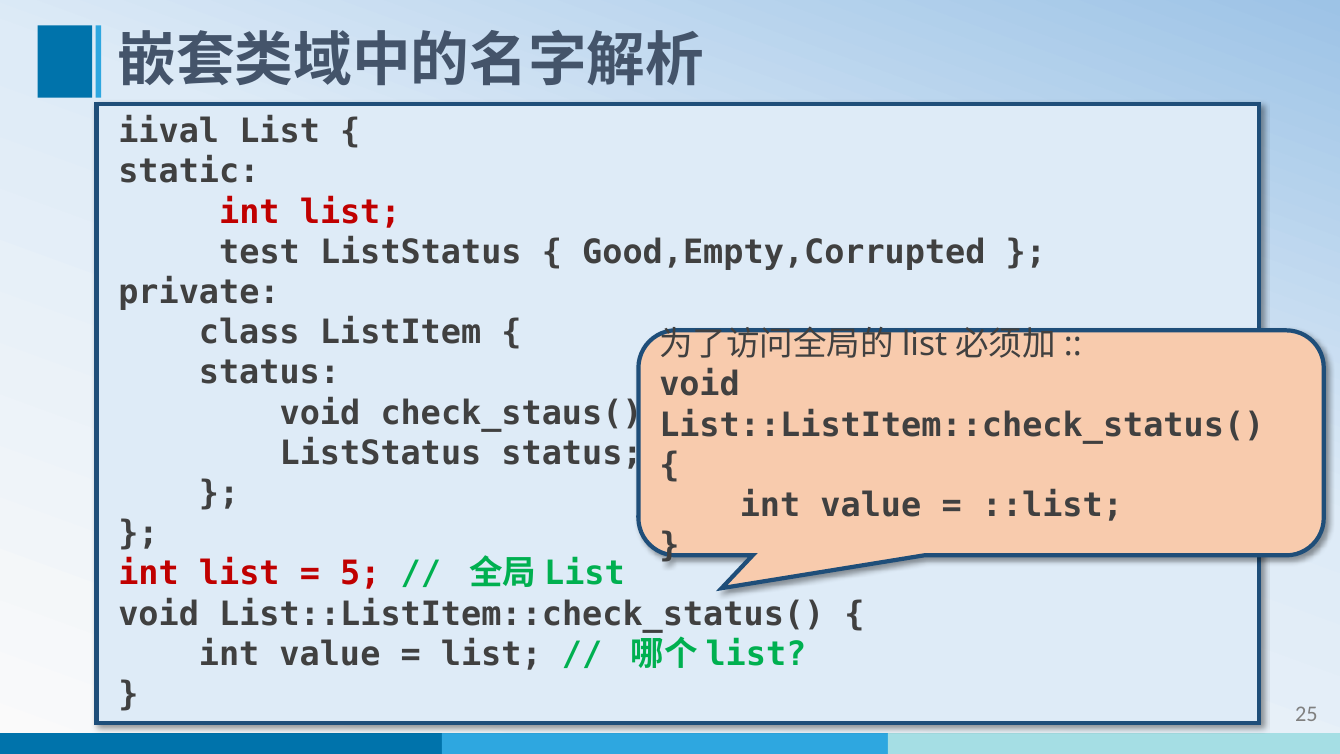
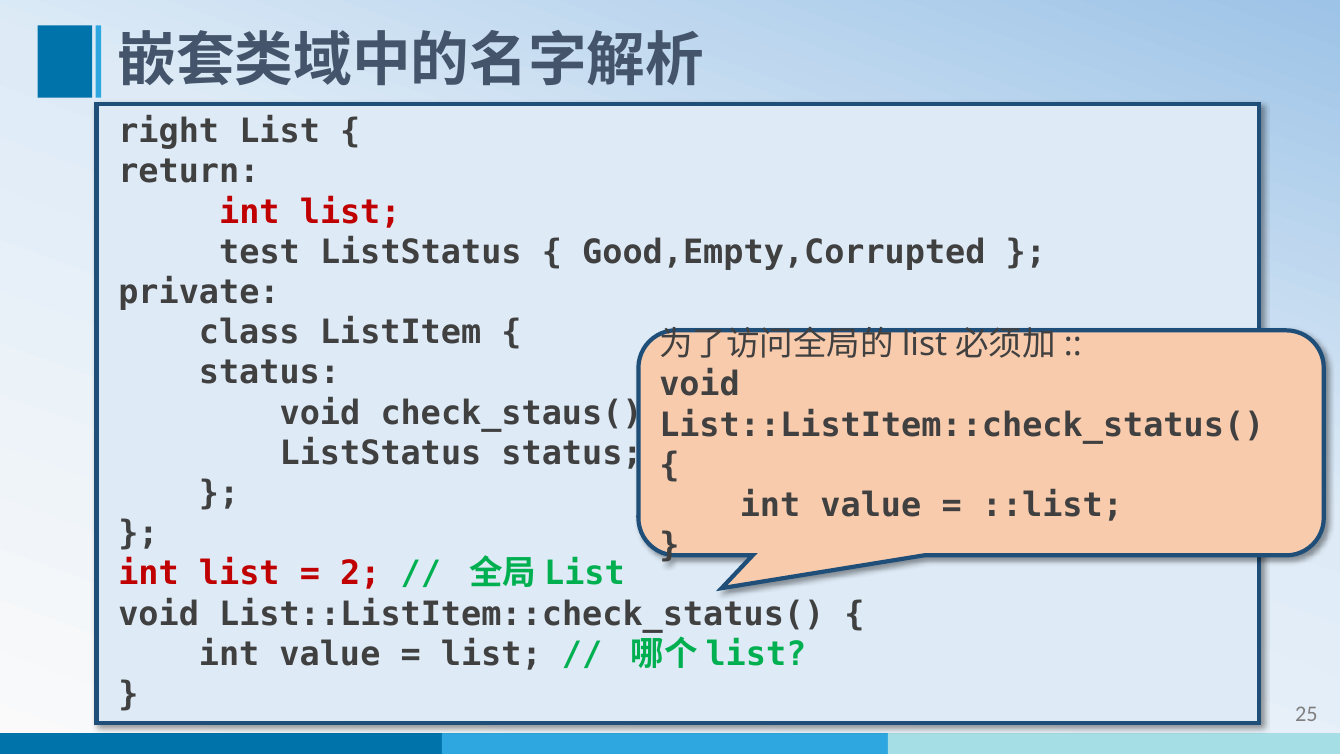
iival: iival -> right
static: static -> return
5: 5 -> 2
